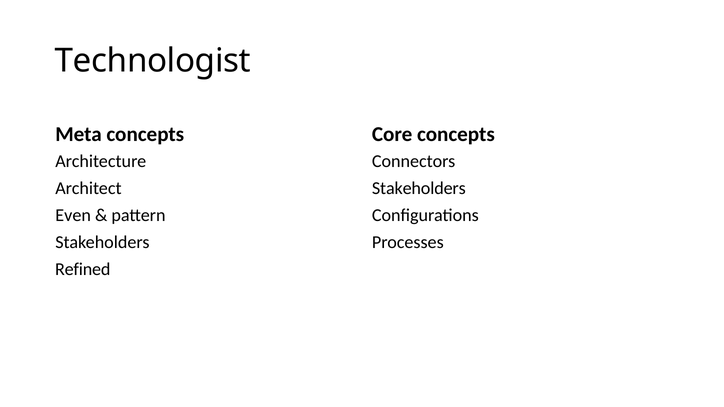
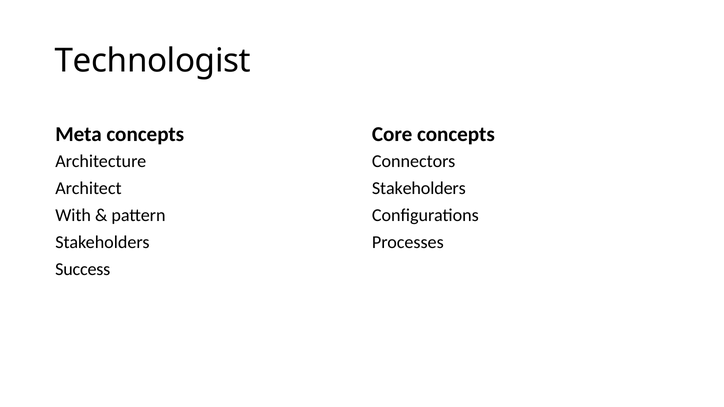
Even: Even -> With
Refined: Refined -> Success
